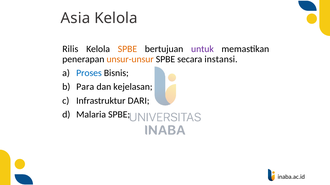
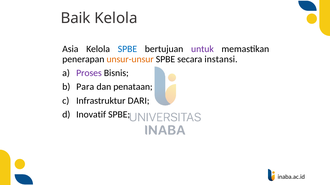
Asia: Asia -> Baik
Rilis: Rilis -> Asia
SPBE at (127, 49) colour: orange -> blue
Proses colour: blue -> purple
kejelasan: kejelasan -> penataan
Malaria: Malaria -> Inovatif
